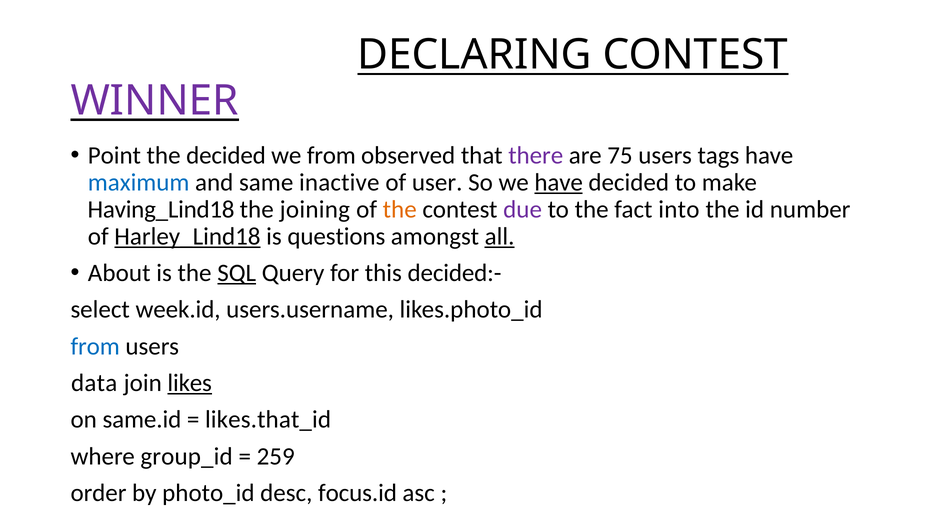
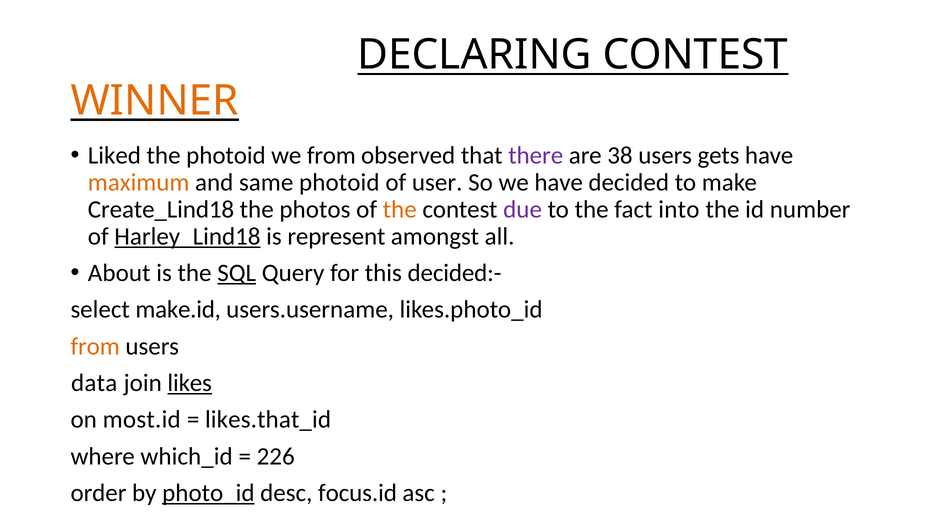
WINNER colour: purple -> orange
Point: Point -> Liked
the decided: decided -> photoid
75: 75 -> 38
tags: tags -> gets
maximum colour: blue -> orange
same inactive: inactive -> photoid
have at (559, 182) underline: present -> none
Having_Lind18: Having_Lind18 -> Create_Lind18
joining: joining -> photos
questions: questions -> represent
all underline: present -> none
week.id: week.id -> make.id
from at (95, 346) colour: blue -> orange
same.id: same.id -> most.id
group_id: group_id -> which_id
259: 259 -> 226
photo_id underline: none -> present
